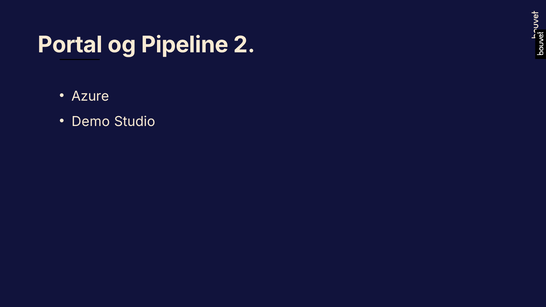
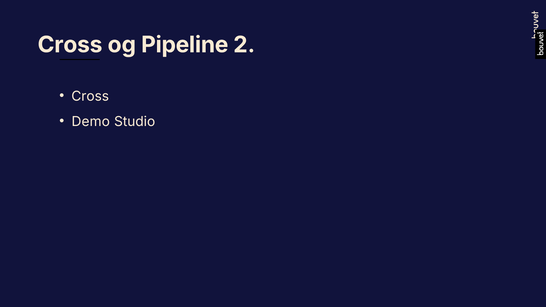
Portal at (70, 45): Portal -> Cross
Azure at (90, 96): Azure -> Cross
